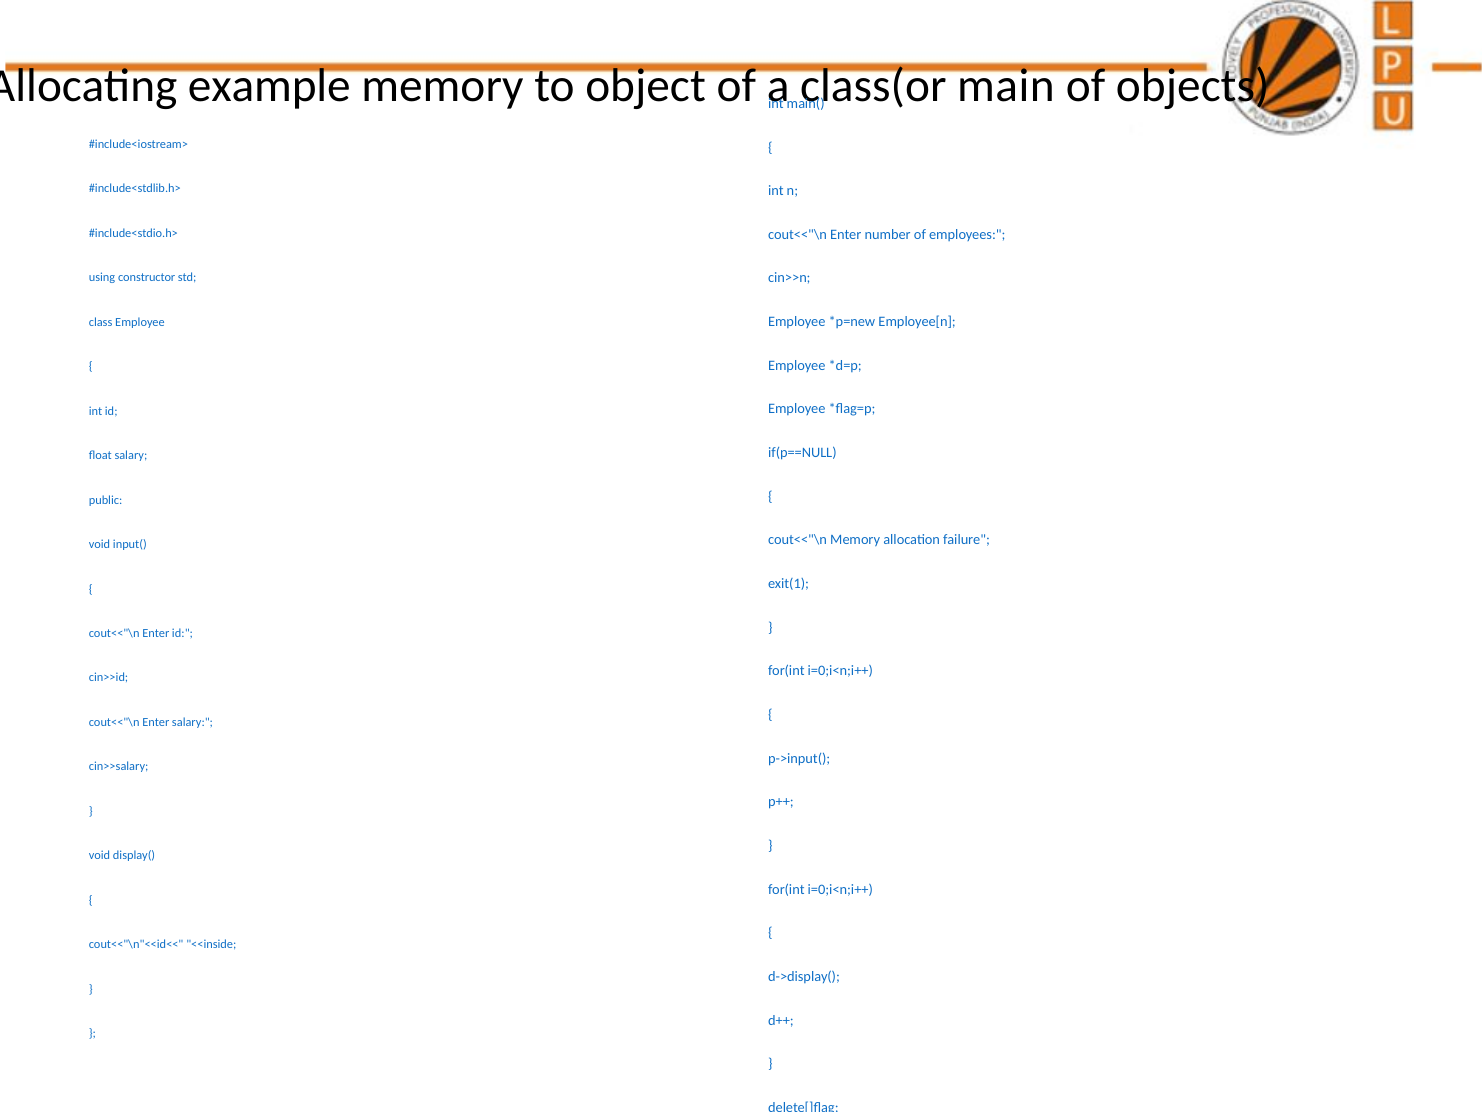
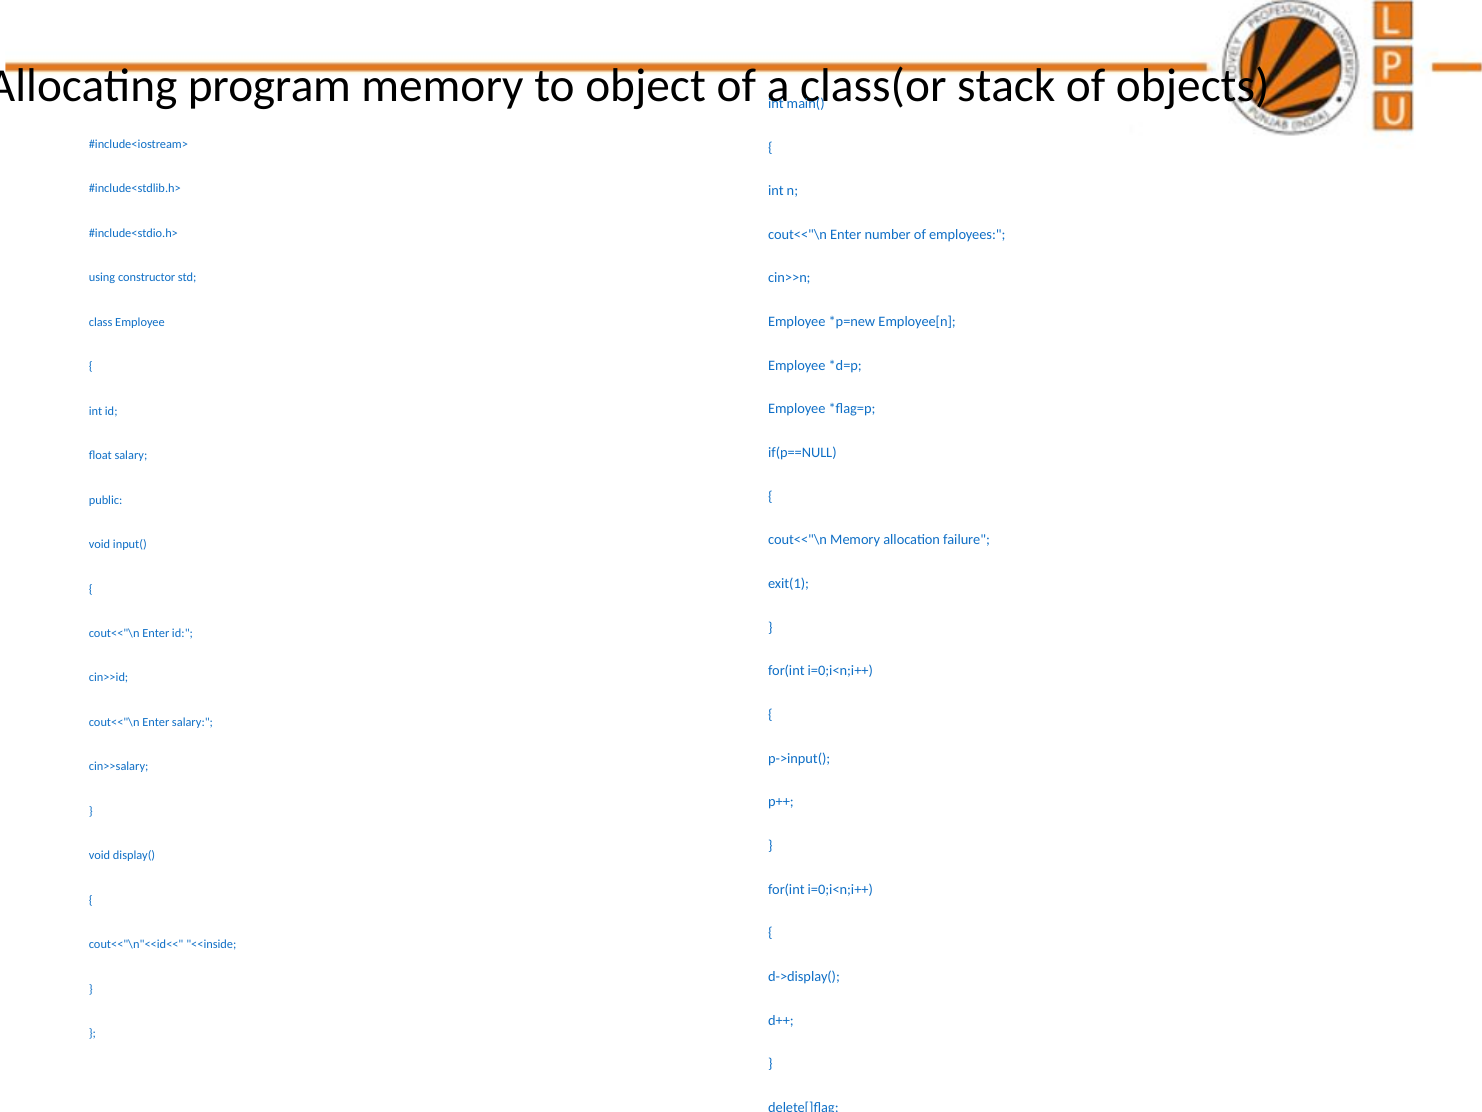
example: example -> program
main: main -> stack
